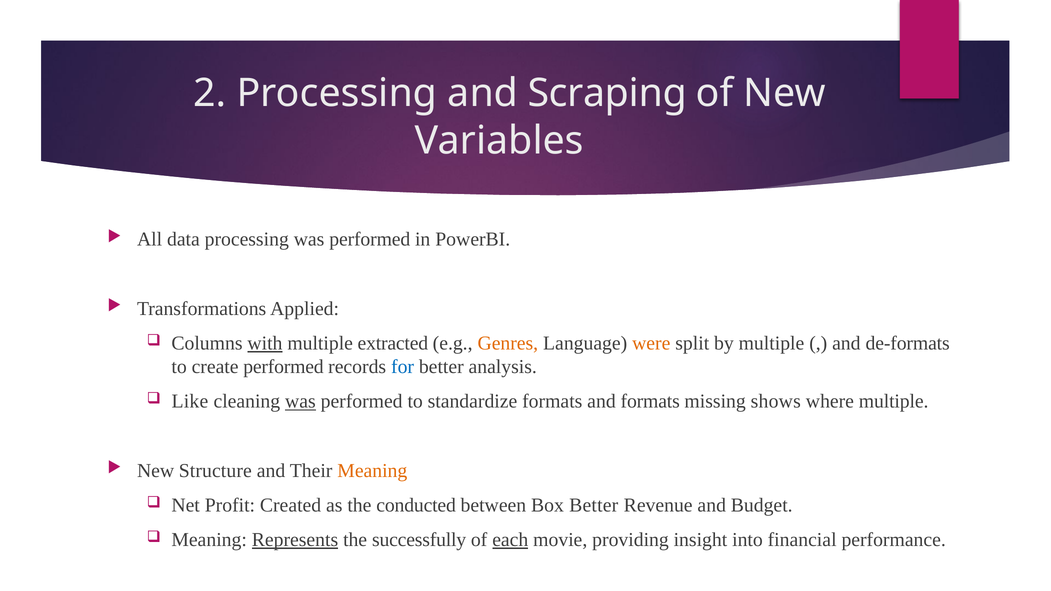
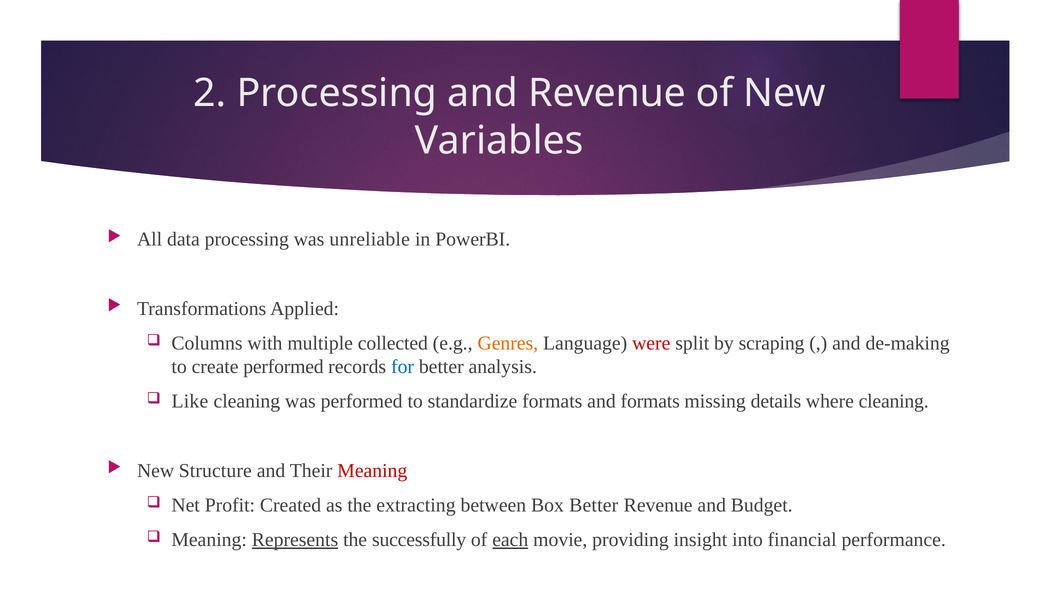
and Scraping: Scraping -> Revenue
processing was performed: performed -> unreliable
with underline: present -> none
extracted: extracted -> collected
were colour: orange -> red
by multiple: multiple -> scraping
de-formats: de-formats -> de-making
was at (300, 402) underline: present -> none
shows: shows -> details
where multiple: multiple -> cleaning
Meaning at (372, 471) colour: orange -> red
conducted: conducted -> extracting
